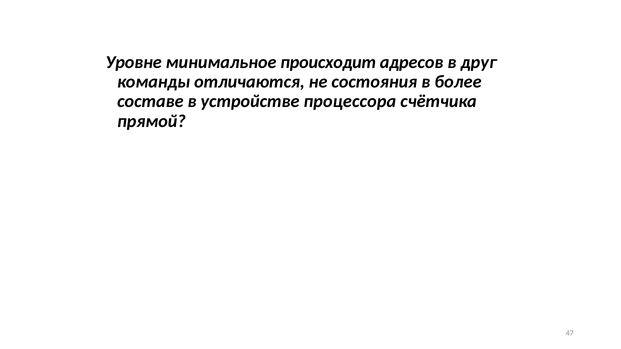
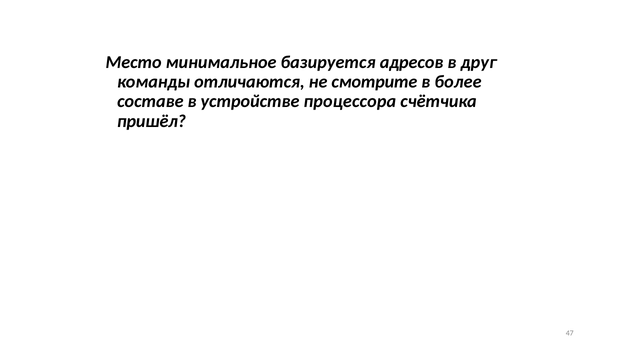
Уровне: Уровне -> Место
происходит: происходит -> базируется
состояния: состояния -> смотрите
прямой: прямой -> пришёл
